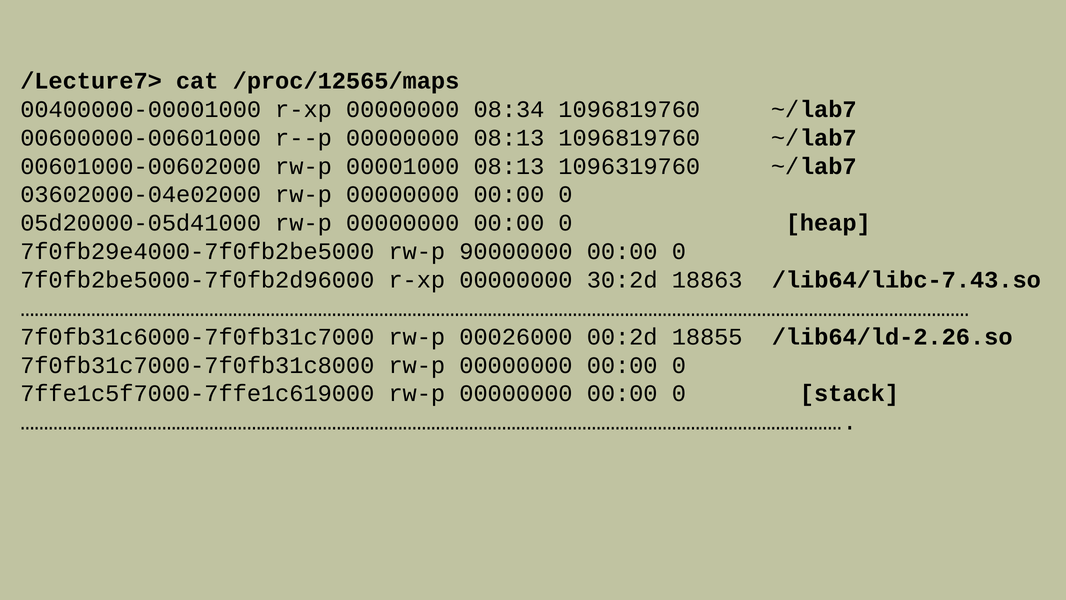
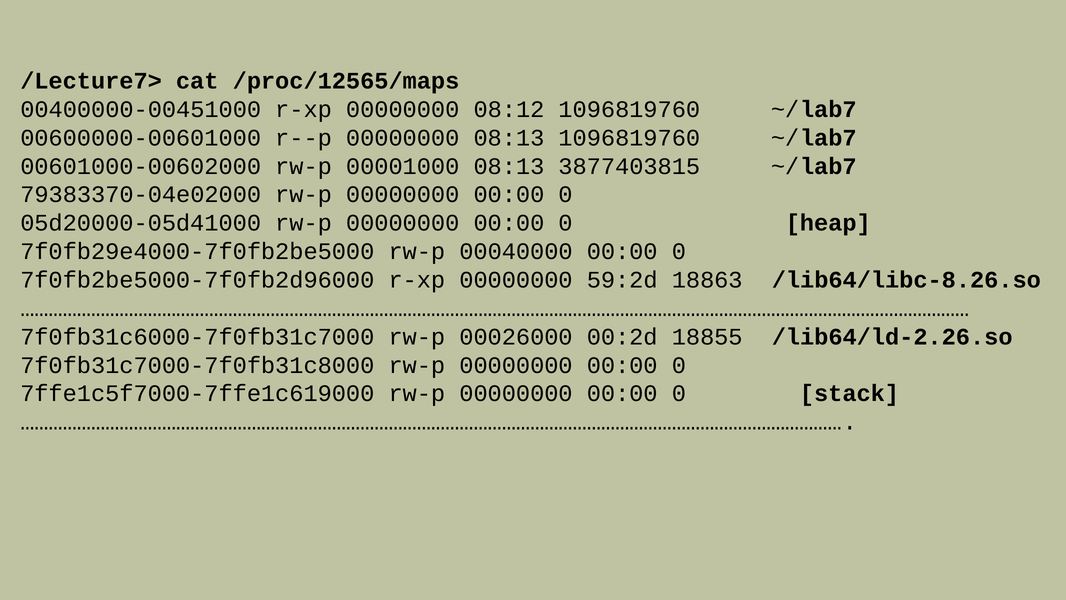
00400000-00001000: 00400000-00001000 -> 00400000-00451000
08:34: 08:34 -> 08:12
1096319760: 1096319760 -> 3877403815
03602000-04e02000: 03602000-04e02000 -> 79383370-04e02000
90000000: 90000000 -> 00040000
30:2d: 30:2d -> 59:2d
/lib64/libc-7.43.so: /lib64/libc-7.43.so -> /lib64/libc-8.26.so
